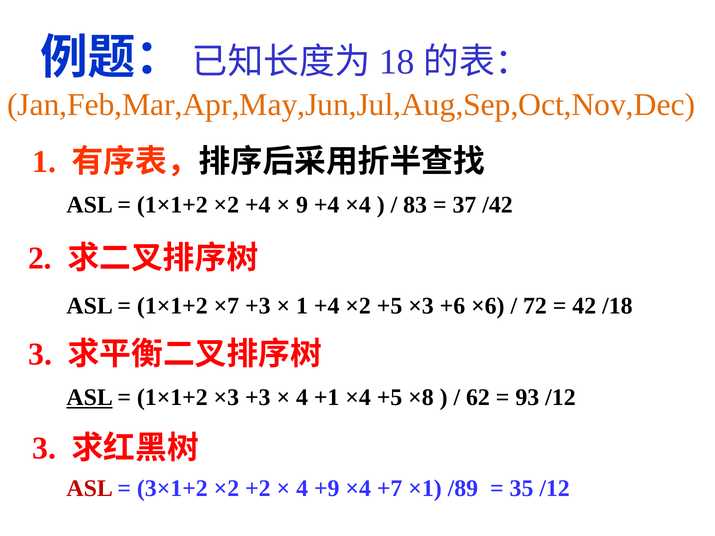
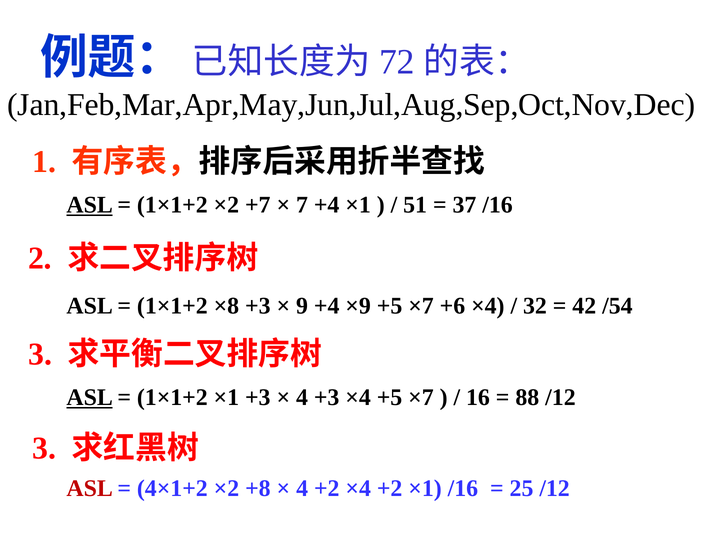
18: 18 -> 72
Jan,Feb,Mar,Apr,May,Jun,Jul,Aug,Sep,Oct,Nov,Dec colour: orange -> black
ASL at (90, 205) underline: none -> present
×2 +4: +4 -> +7
9: 9 -> 7
+4 ×4: ×4 -> ×1
83: 83 -> 51
37 /42: /42 -> /16
×7: ×7 -> ×8
1 at (302, 306): 1 -> 9
+4 ×2: ×2 -> ×9
×3 at (421, 306): ×3 -> ×7
+6 ×6: ×6 -> ×4
72: 72 -> 32
/18: /18 -> /54
1×1+2 ×3: ×3 -> ×1
4 +1: +1 -> +3
×4 +5 ×8: ×8 -> ×7
62: 62 -> 16
93: 93 -> 88
3×1+2: 3×1+2 -> 4×1+2
+2: +2 -> +8
4 +9: +9 -> +2
×4 +7: +7 -> +2
×1 /89: /89 -> /16
35: 35 -> 25
